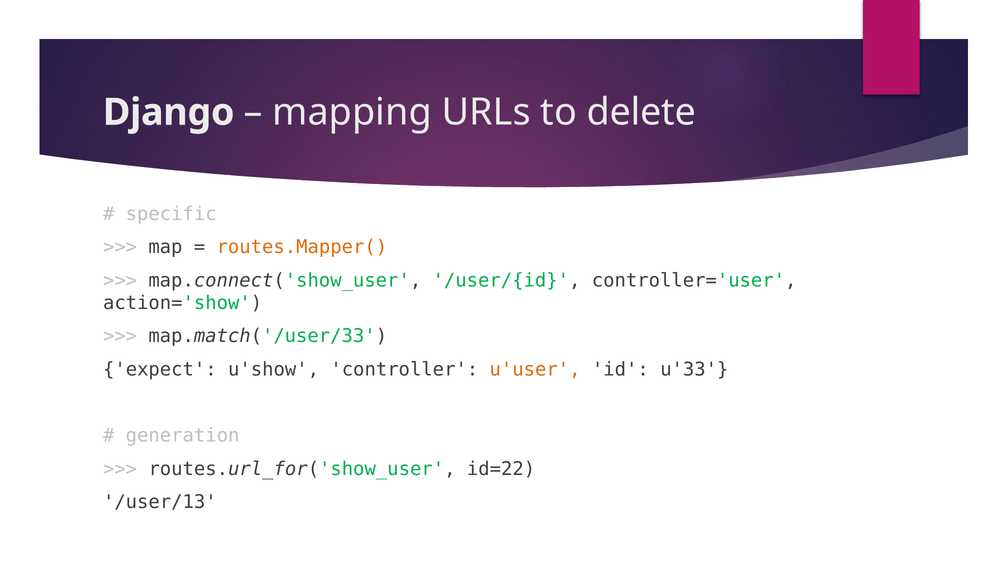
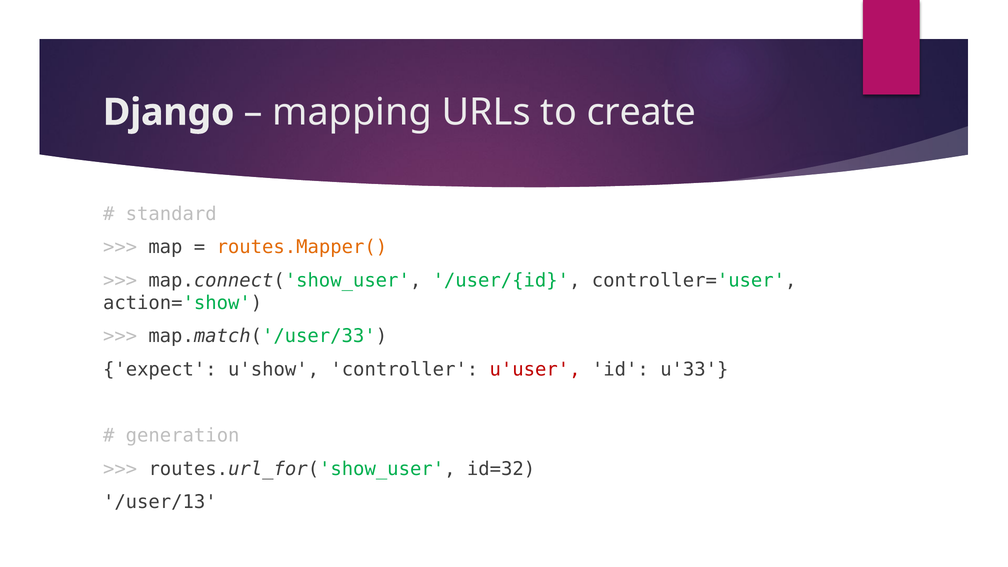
delete: delete -> create
specific: specific -> standard
u'user colour: orange -> red
id=22: id=22 -> id=32
